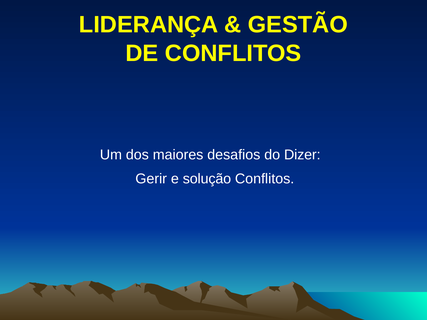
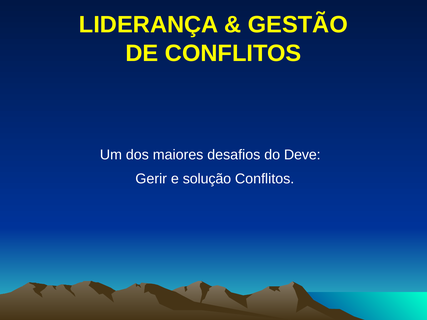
Dizer: Dizer -> Deve
